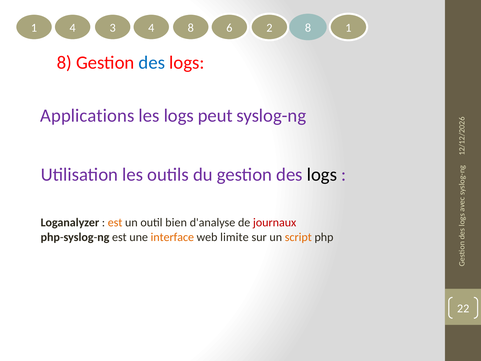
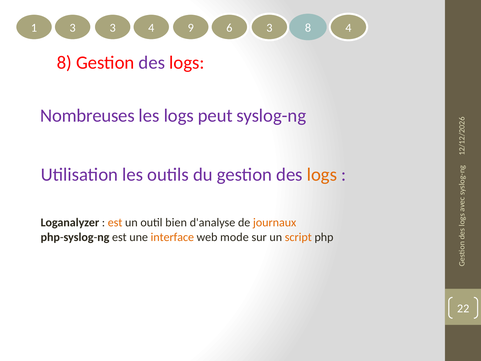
1 4: 4 -> 3
4 8: 8 -> 9
6 2: 2 -> 3
8 1: 1 -> 4
des at (152, 63) colour: blue -> purple
Applications: Applications -> Nombreuses
logs at (322, 175) colour: black -> orange
journaux colour: red -> orange
limite: limite -> mode
